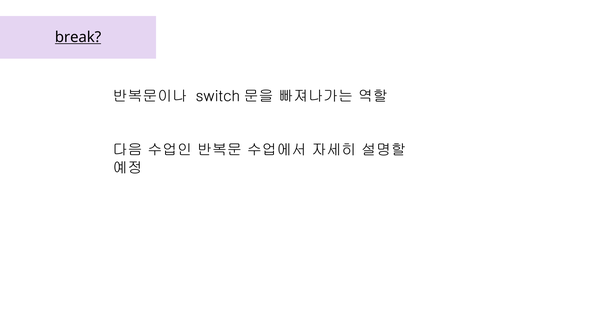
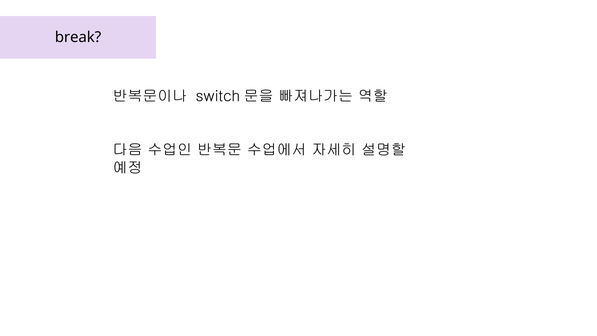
break underline: present -> none
